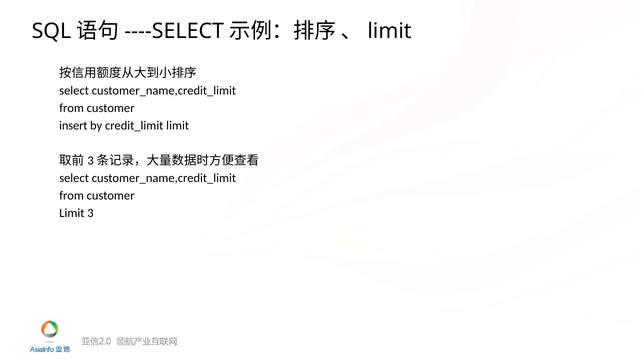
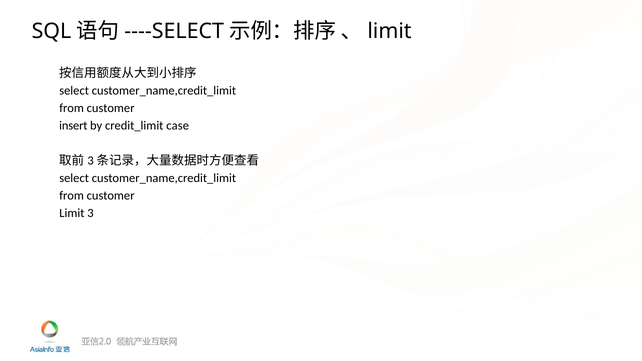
credit_limit limit: limit -> case
